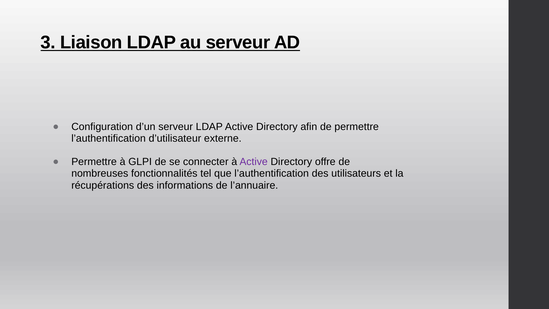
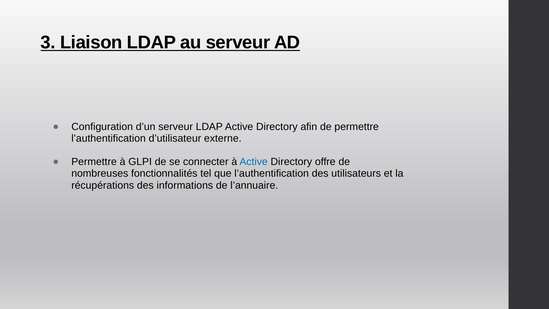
Active at (254, 162) colour: purple -> blue
